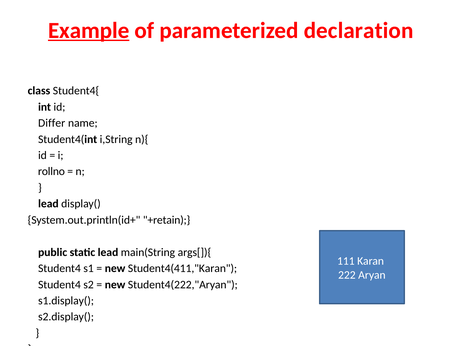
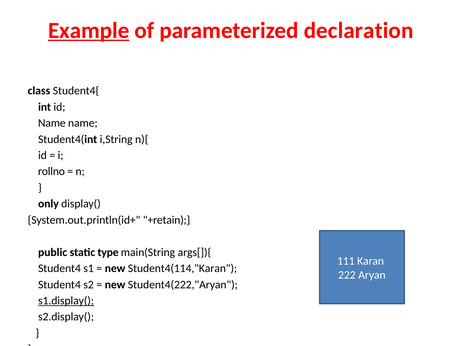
Differ at (52, 123): Differ -> Name
lead at (48, 204): lead -> only
static lead: lead -> type
Student4(411,"Karan: Student4(411,"Karan -> Student4(114,"Karan
s1.display( underline: none -> present
